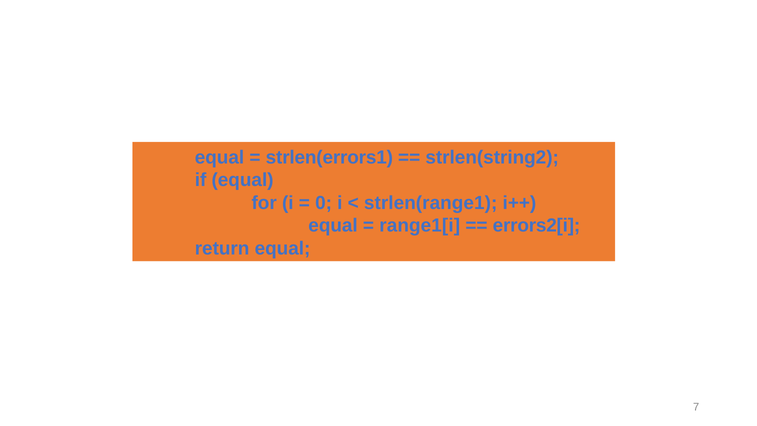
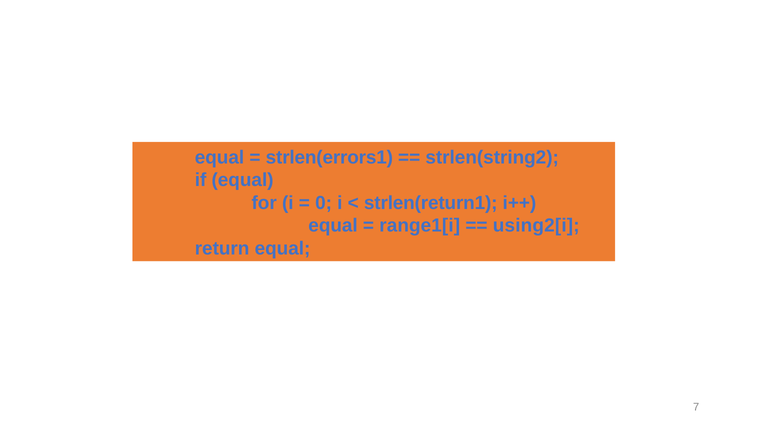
strlen(range1: strlen(range1 -> strlen(return1
errors2[i: errors2[i -> using2[i
